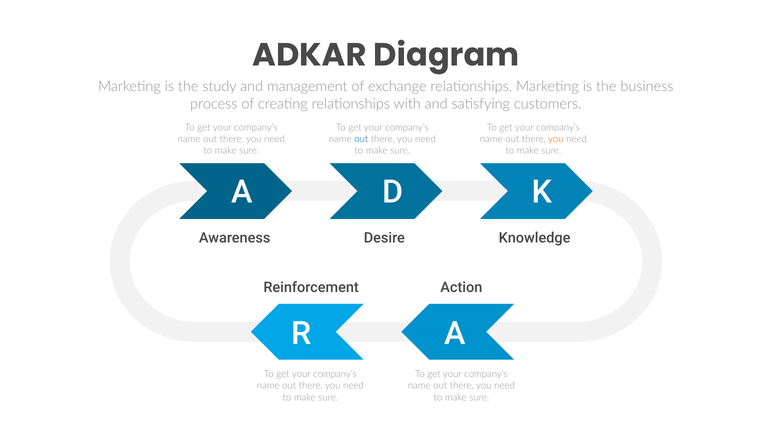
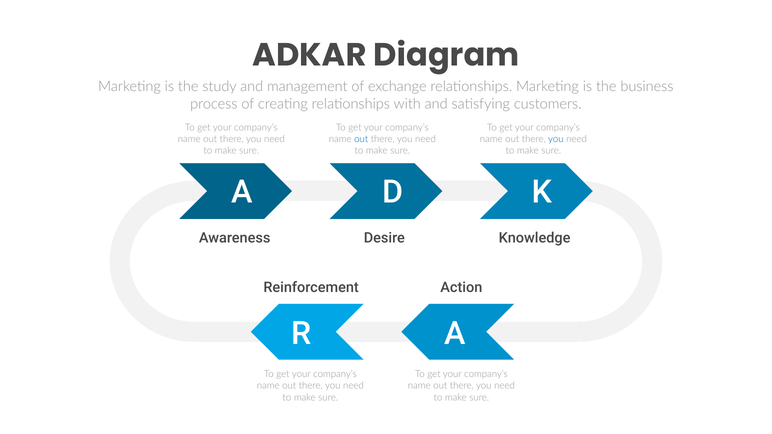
you at (556, 139) colour: orange -> blue
